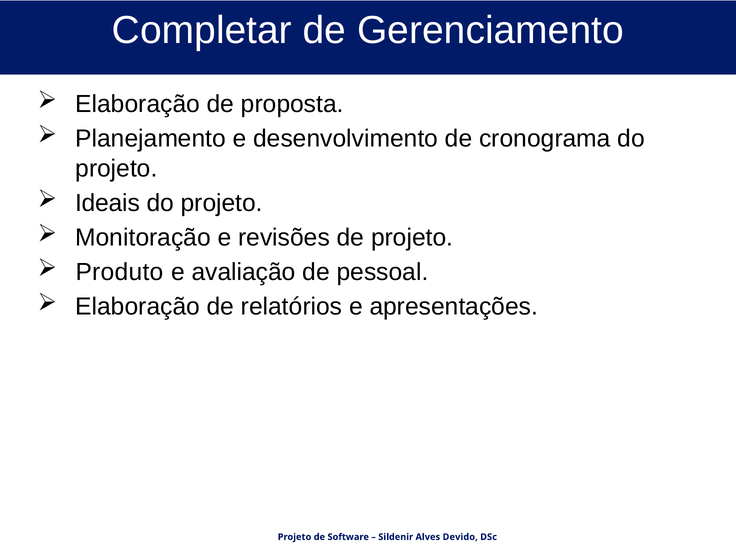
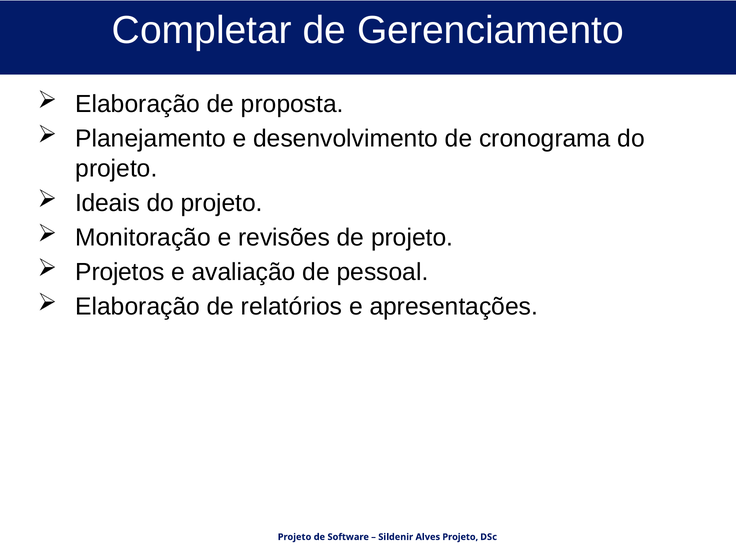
Produto: Produto -> Projetos
Alves Devido: Devido -> Projeto
